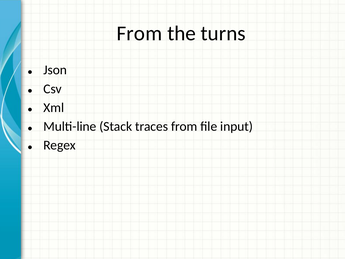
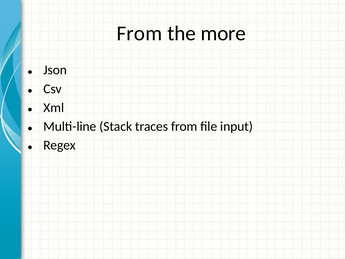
turns: turns -> more
